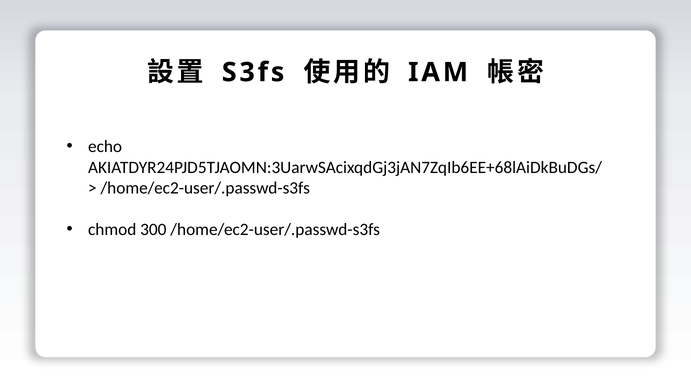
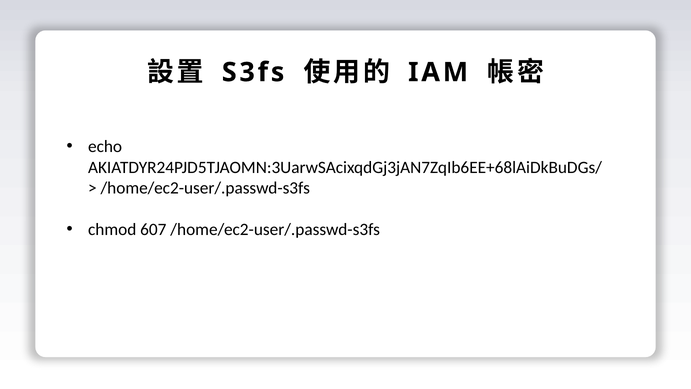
300: 300 -> 607
